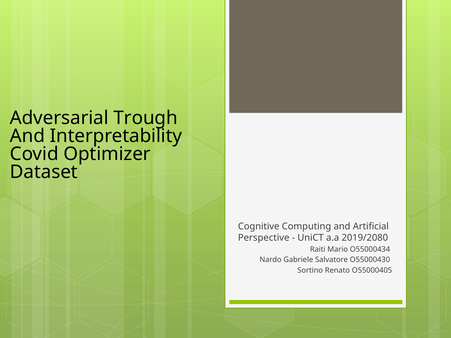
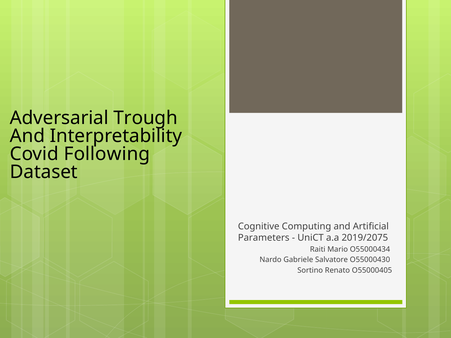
Optimizer: Optimizer -> Following
Perspective: Perspective -> Parameters
2019/2080: 2019/2080 -> 2019/2075
